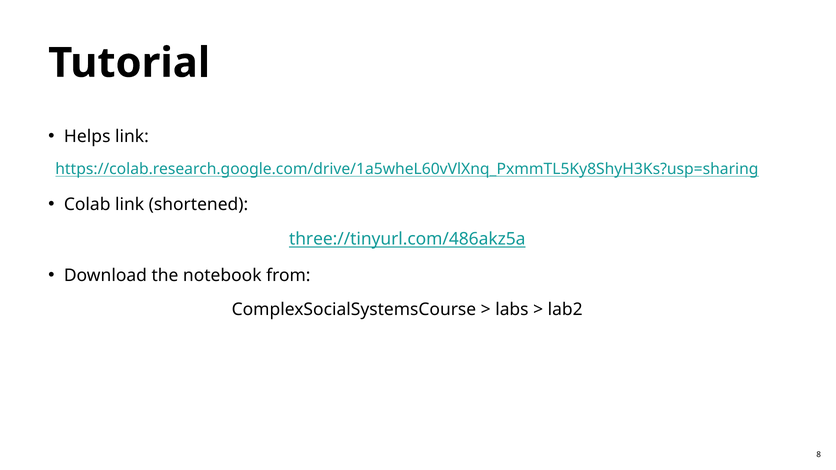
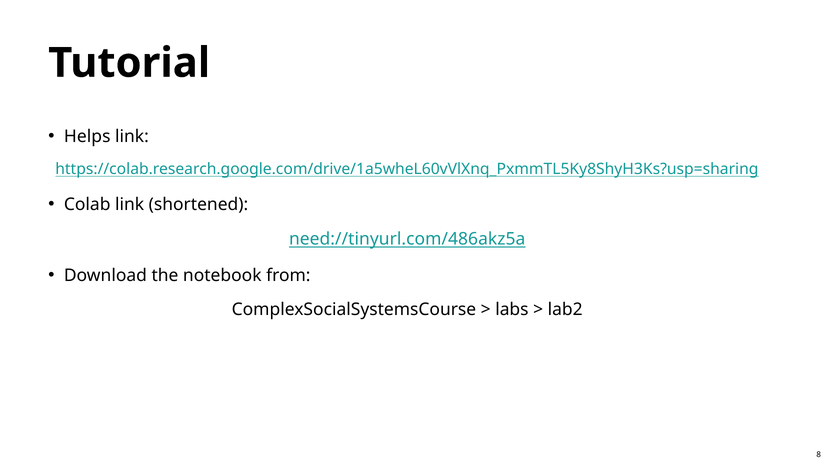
three://tinyurl.com/486akz5a: three://tinyurl.com/486akz5a -> need://tinyurl.com/486akz5a
